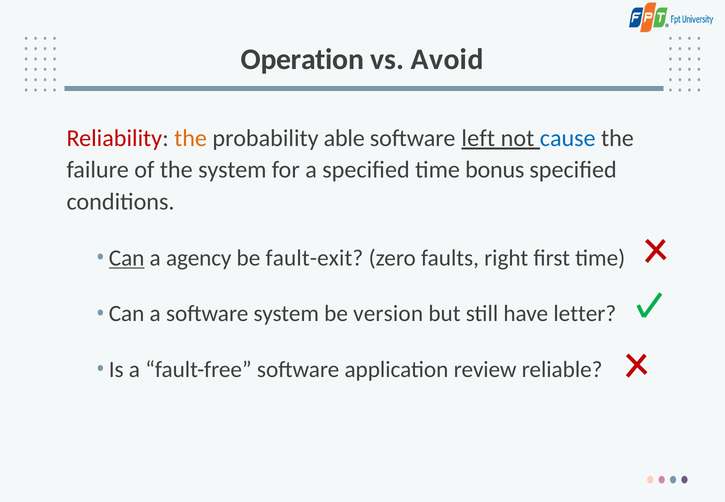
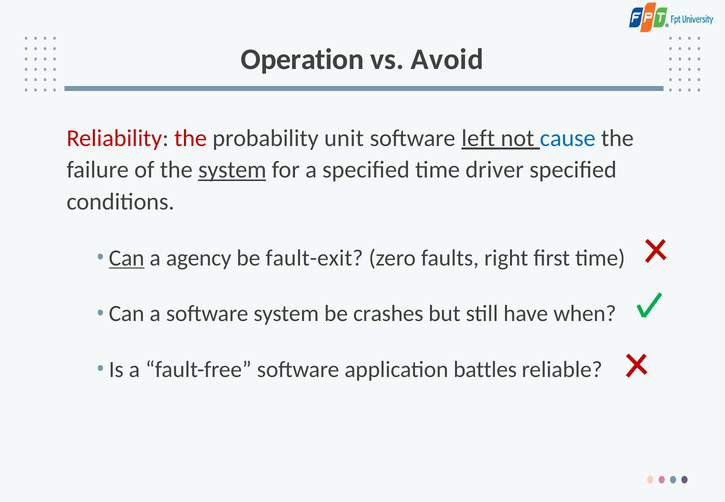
the at (191, 138) colour: orange -> red
able: able -> unit
system at (232, 170) underline: none -> present
bonus: bonus -> driver
version: version -> crashes
letter: letter -> when
review: review -> battles
